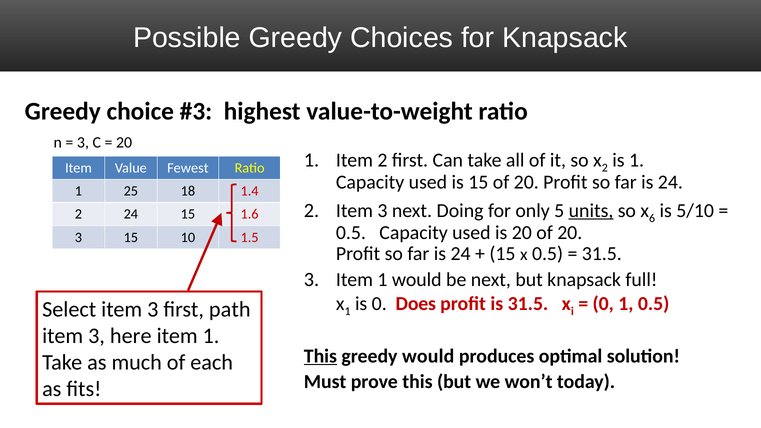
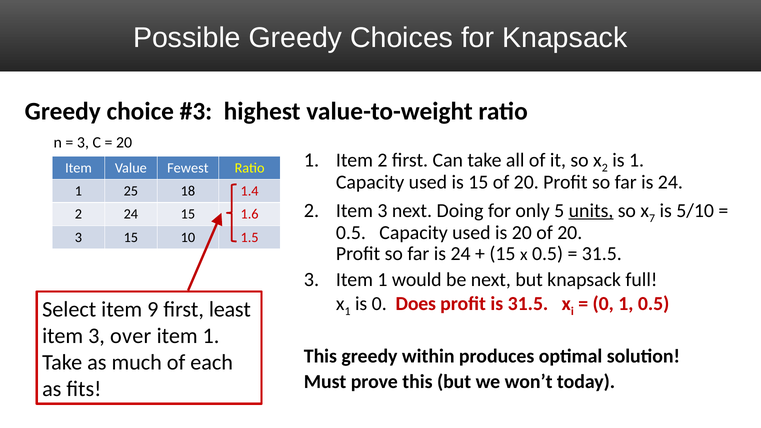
6: 6 -> 7
Select item 3: 3 -> 9
path: path -> least
here: here -> over
This at (320, 356) underline: present -> none
greedy would: would -> within
